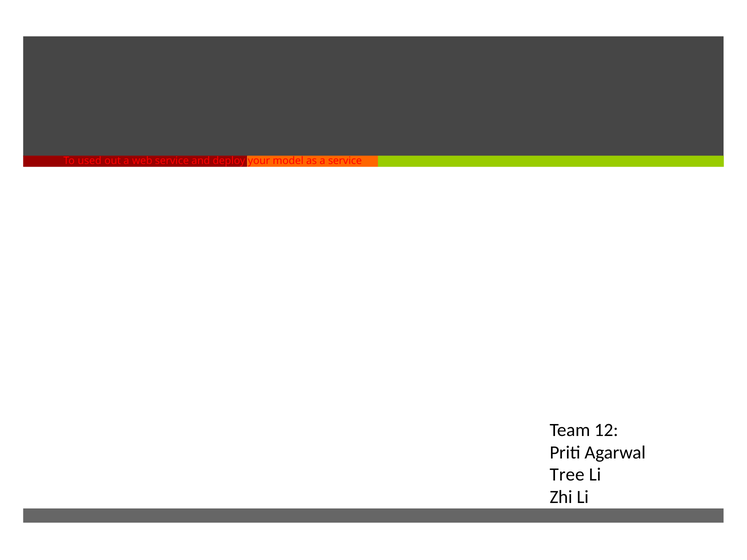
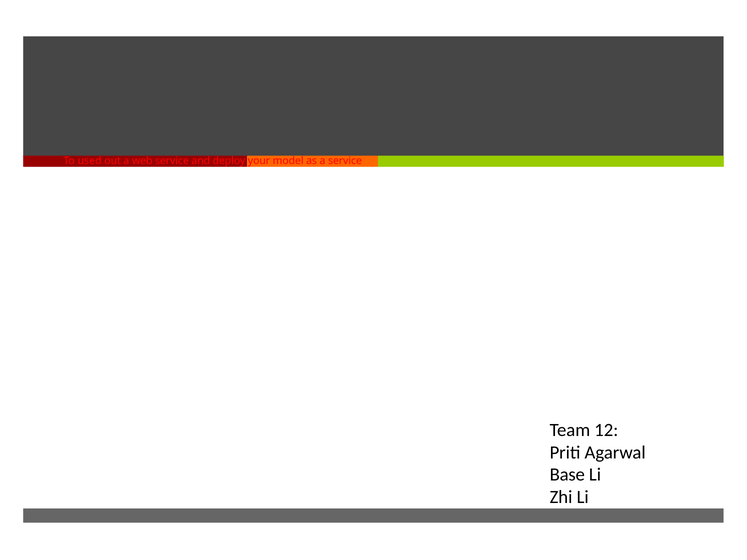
Tree: Tree -> Base
